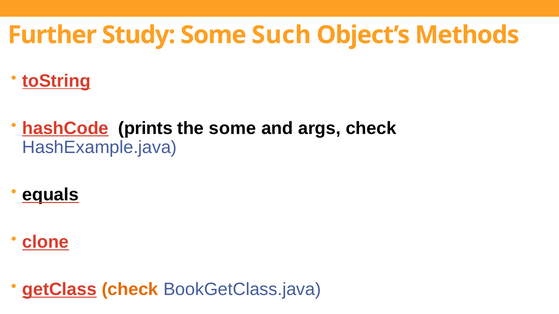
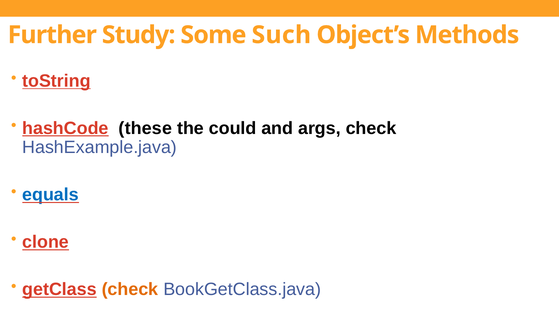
prints: prints -> these
the some: some -> could
equals colour: black -> blue
